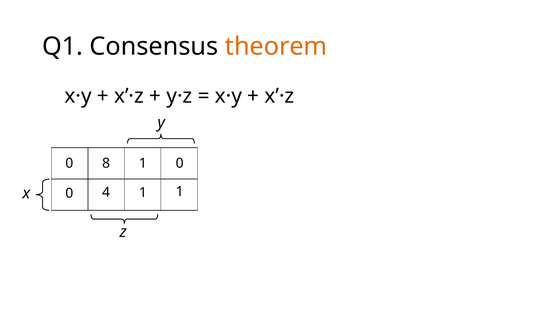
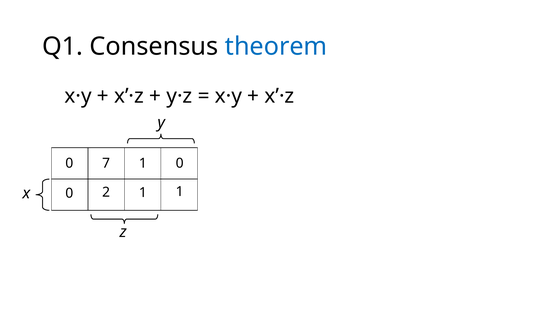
theorem colour: orange -> blue
8: 8 -> 7
4: 4 -> 2
